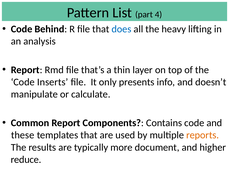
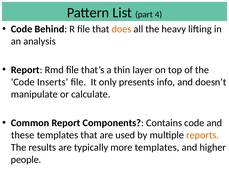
does colour: blue -> orange
more document: document -> templates
reduce: reduce -> people
